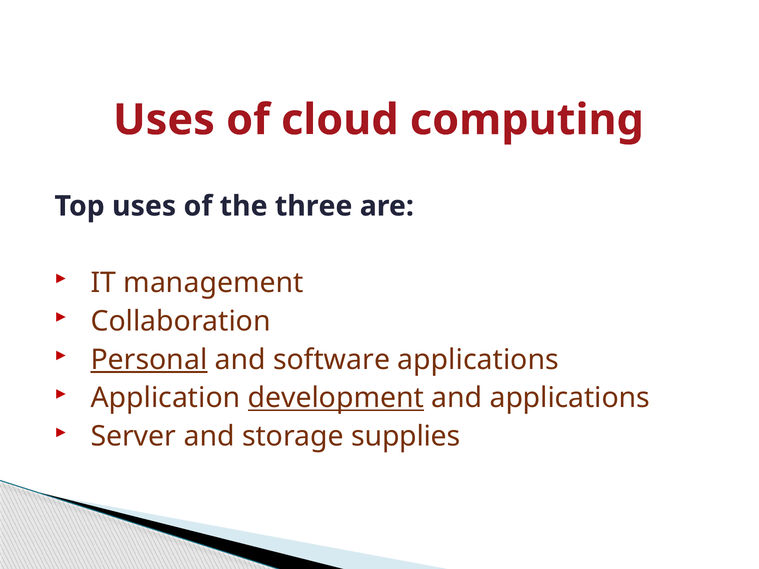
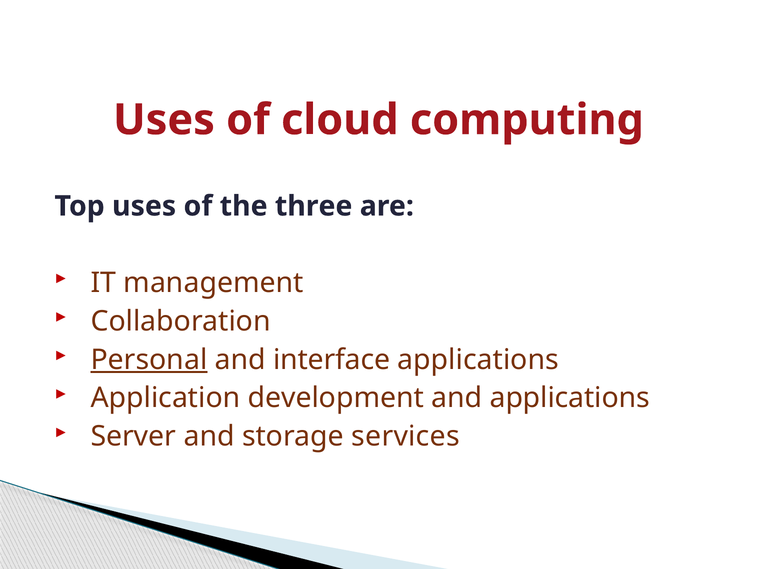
software: software -> interface
development underline: present -> none
supplies: supplies -> services
